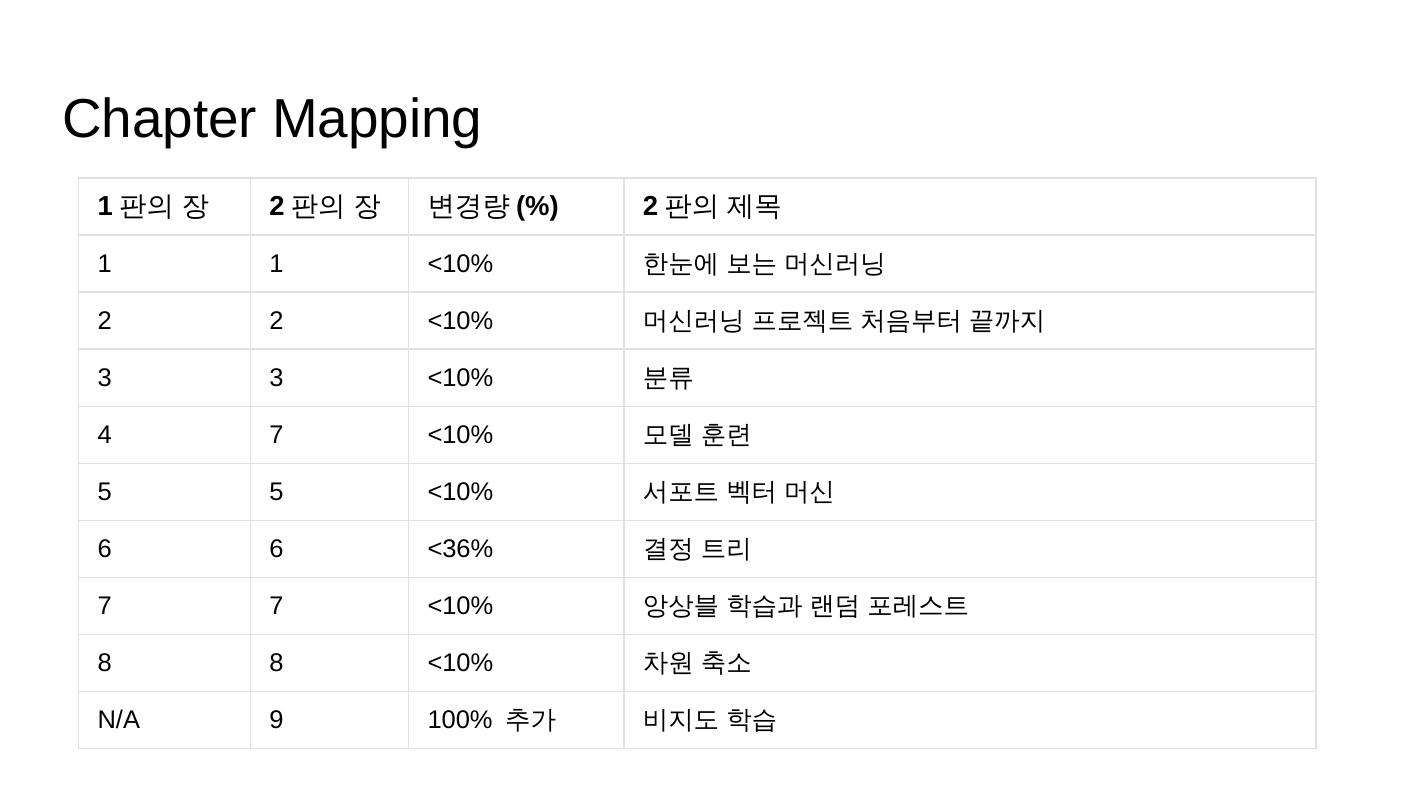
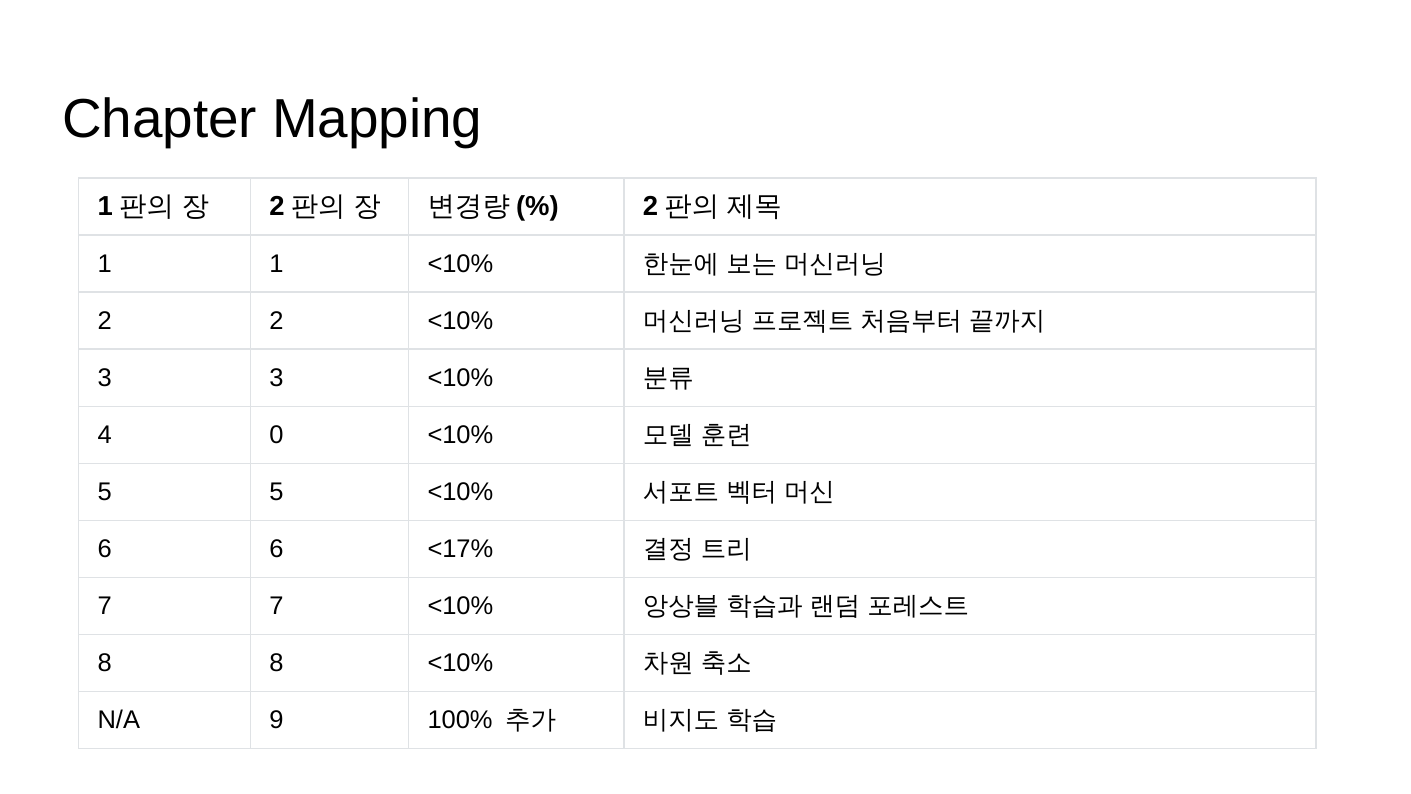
4 7: 7 -> 0
<36%: <36% -> <17%
